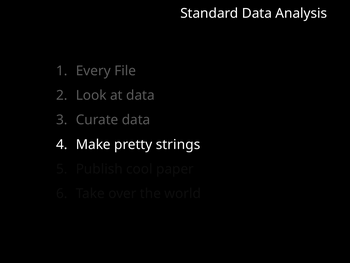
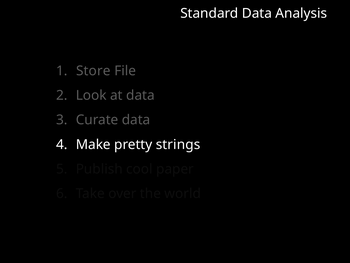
Every: Every -> Store
